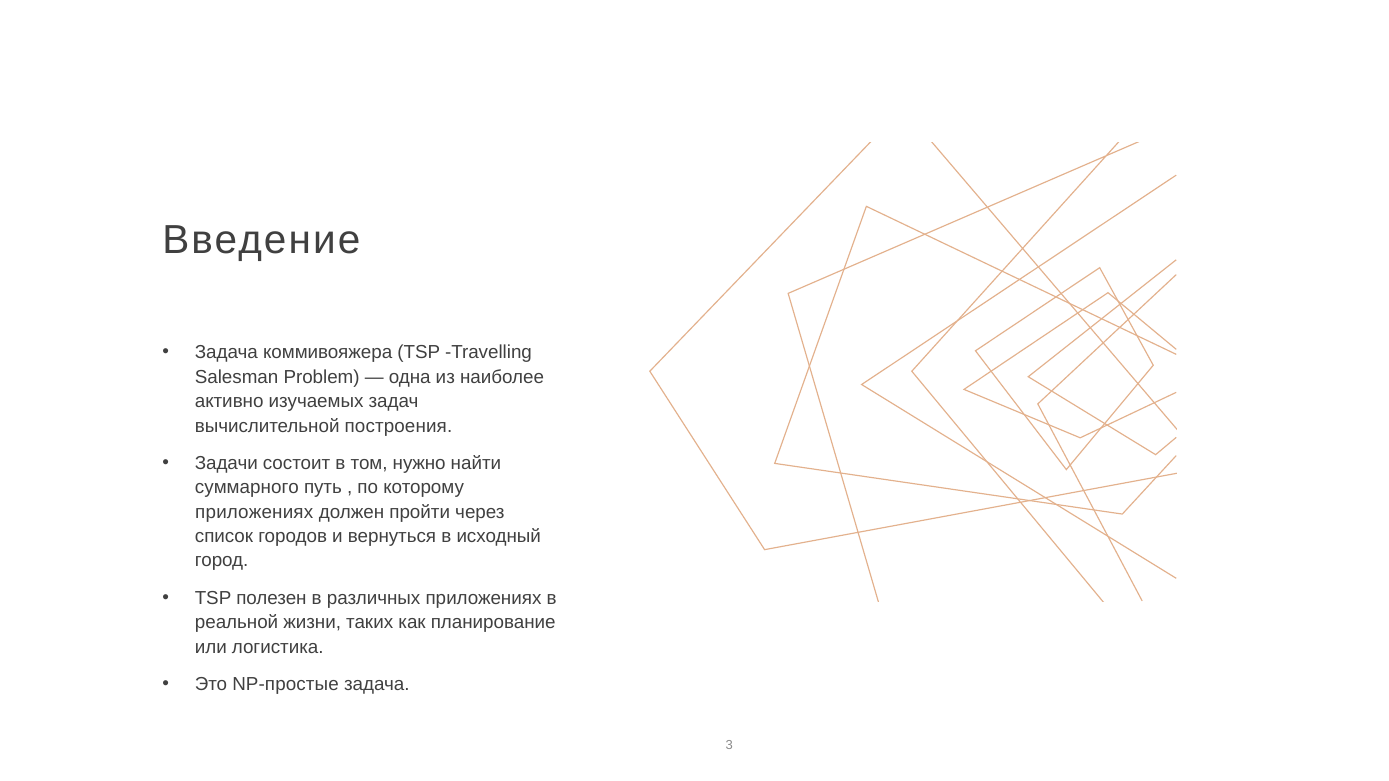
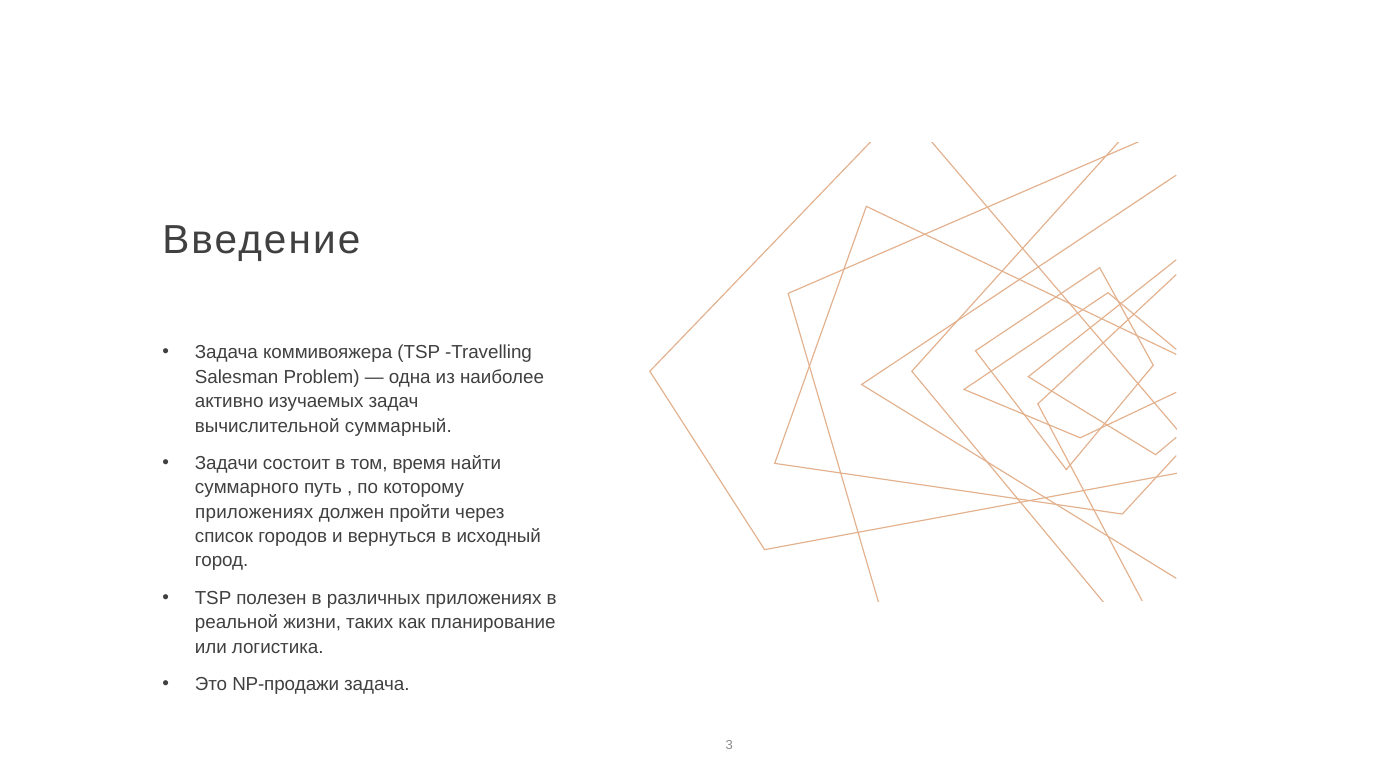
построения: построения -> суммарный
нужно: нужно -> время
NP-простые: NP-простые -> NP-продажи
